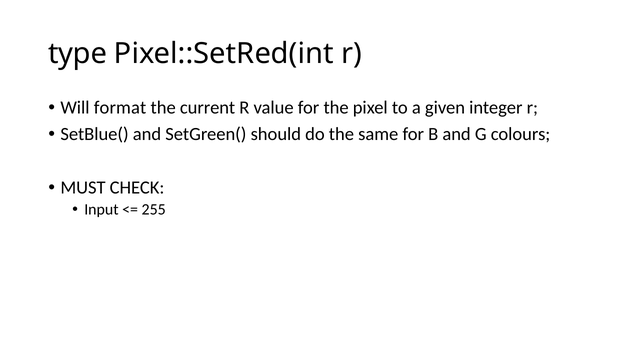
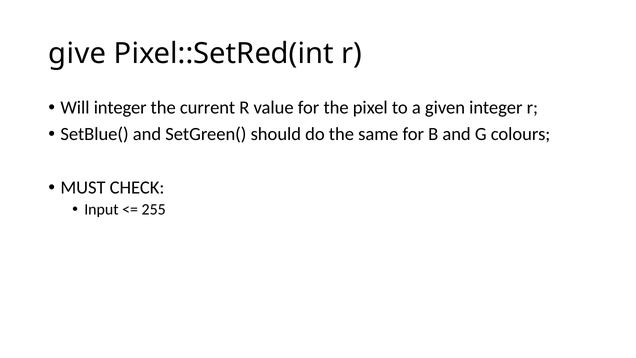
type: type -> give
Will format: format -> integer
